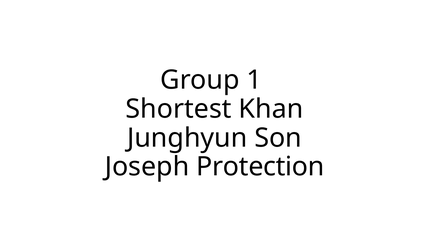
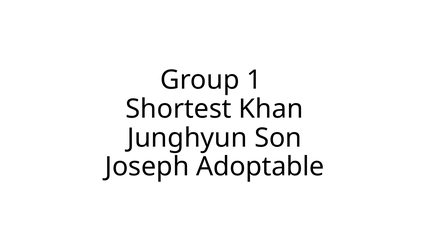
Protection: Protection -> Adoptable
